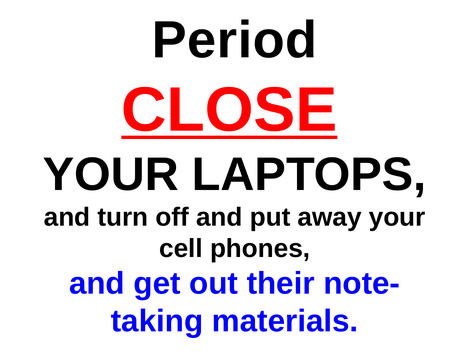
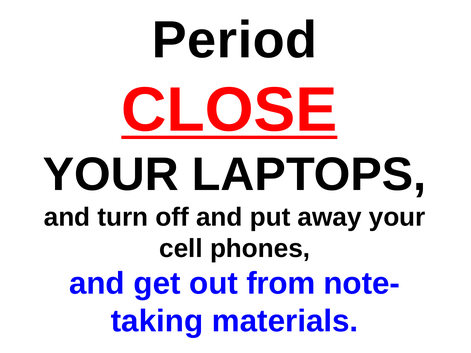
their: their -> from
